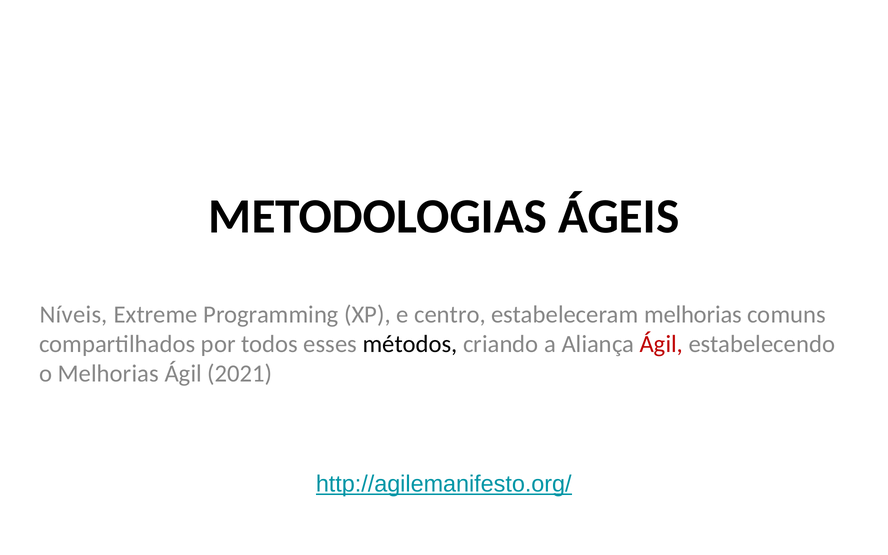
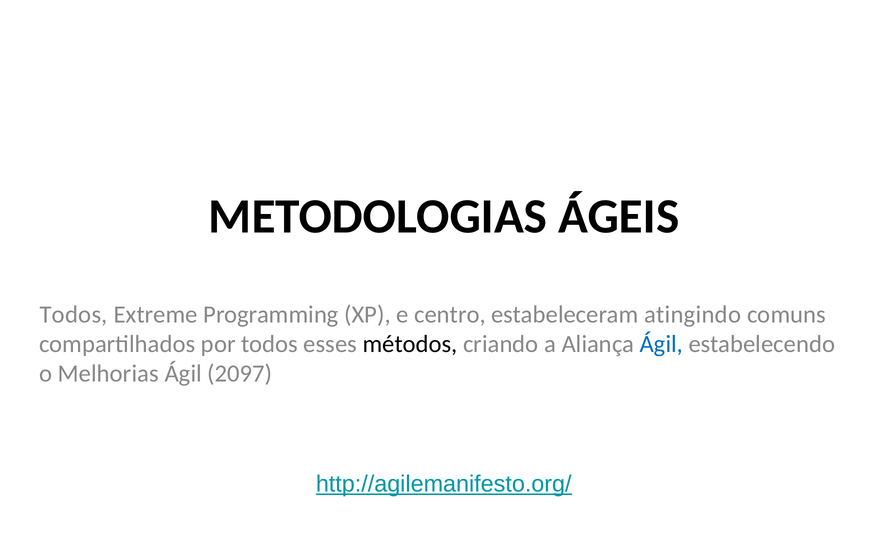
Níveis at (74, 315): Níveis -> Todos
estabeleceram melhorias: melhorias -> atingindo
Ágil at (661, 344) colour: red -> blue
2021: 2021 -> 2097
